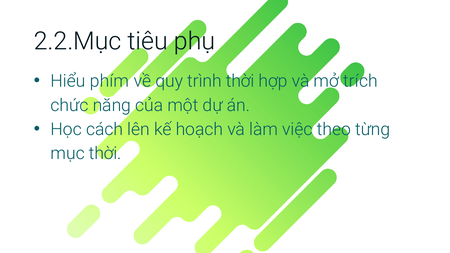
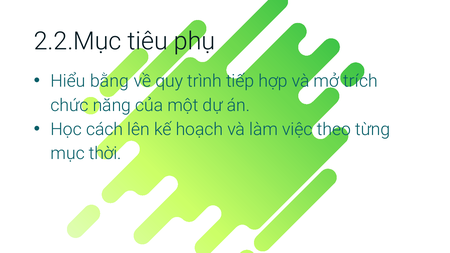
phím: phím -> bằng
trình thời: thời -> tiếp
